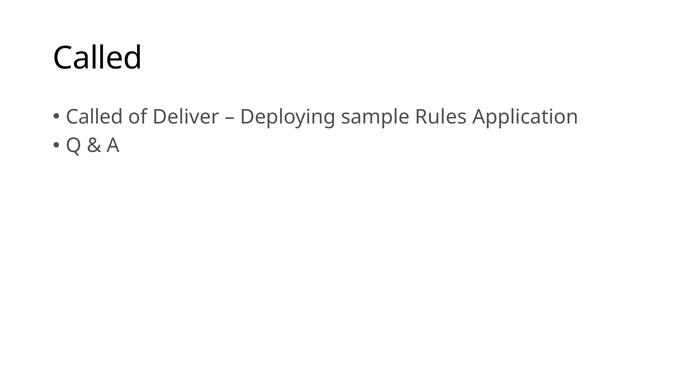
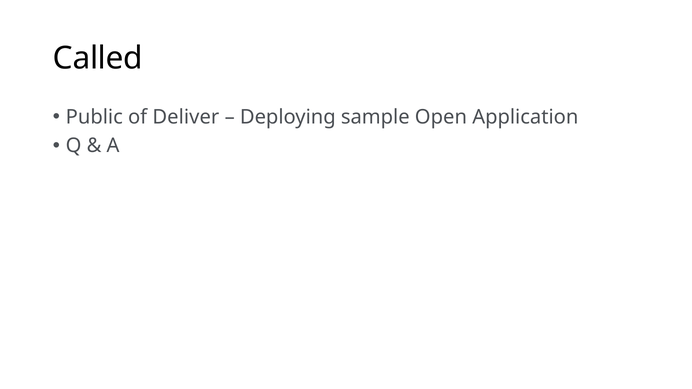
Called at (94, 117): Called -> Public
Rules: Rules -> Open
